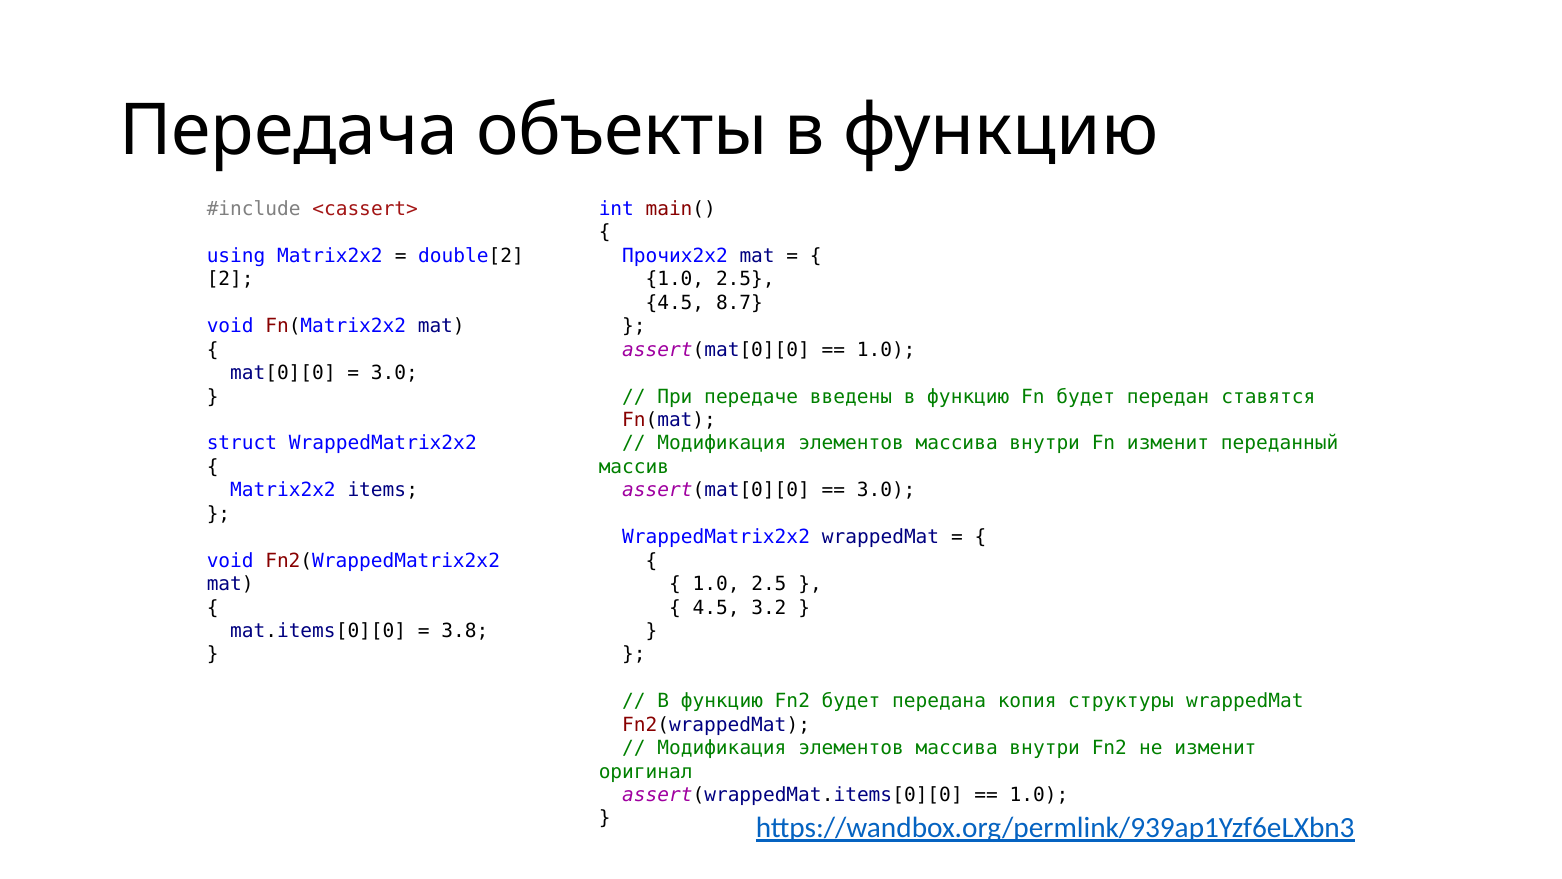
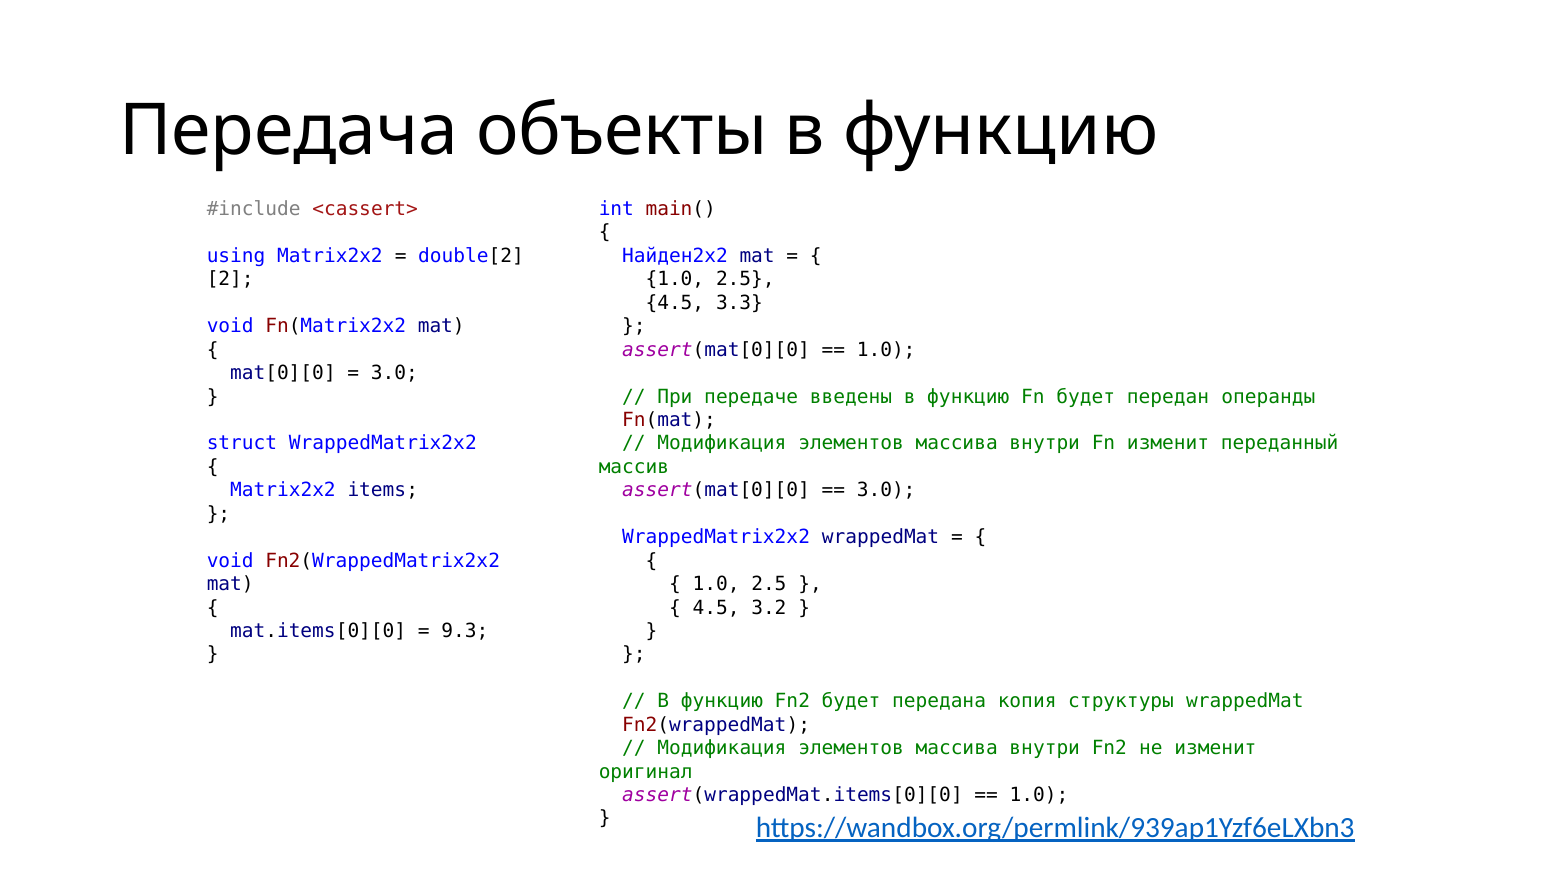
Прочих2x2: Прочих2x2 -> Найден2x2
8.7: 8.7 -> 3.3
ставятся: ставятся -> операнды
3.8: 3.8 -> 9.3
